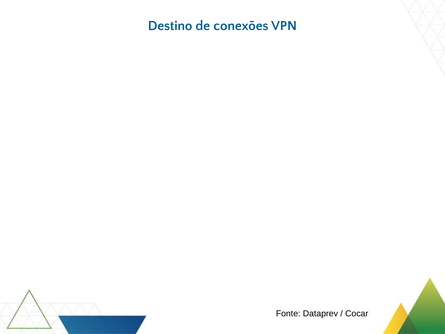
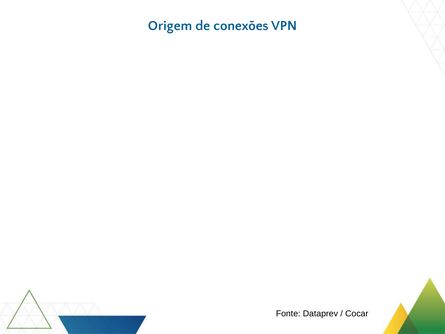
Destino: Destino -> Origem
